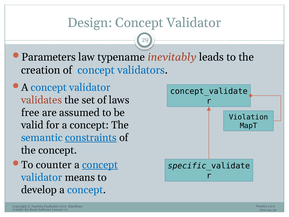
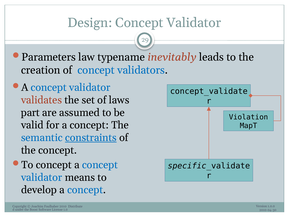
free: free -> part
To counter: counter -> concept
concept at (100, 165) underline: present -> none
